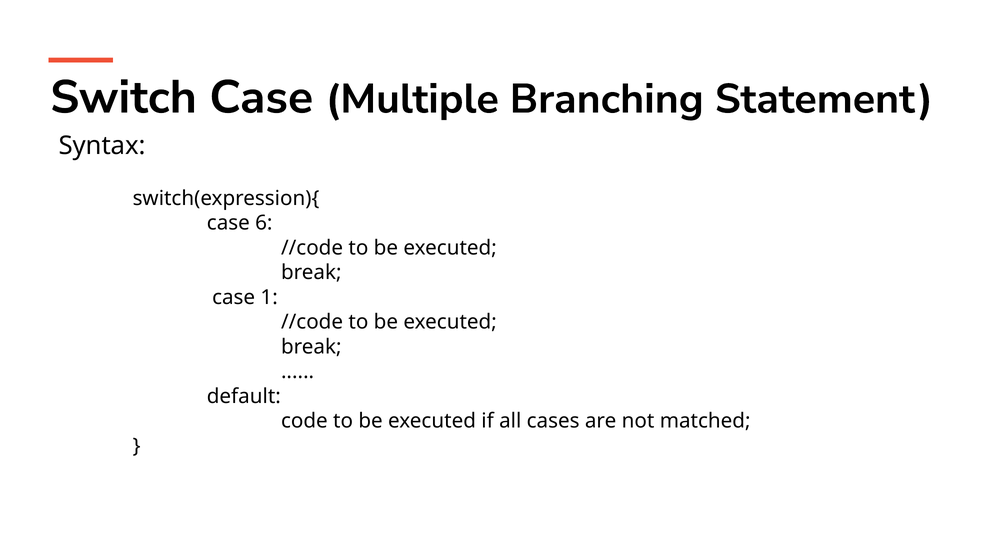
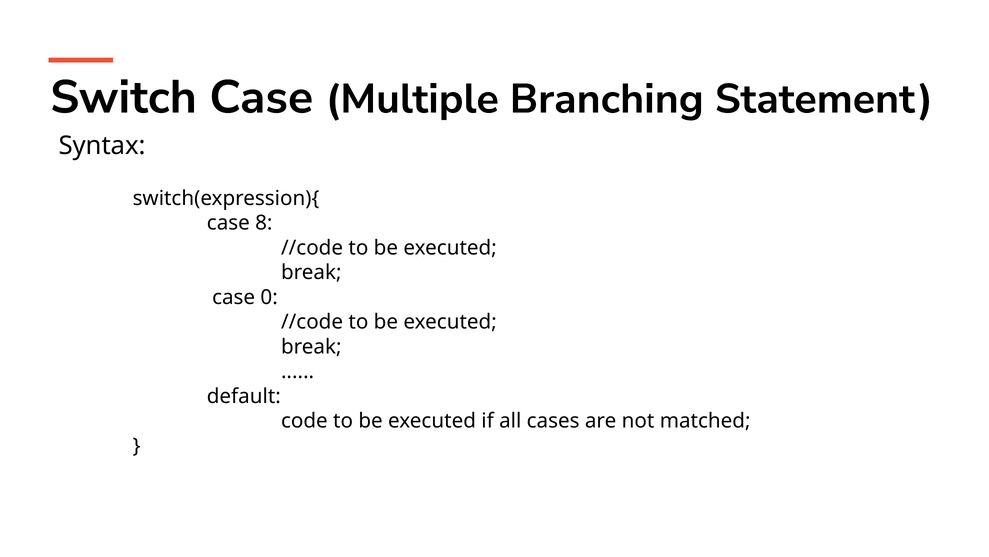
6: 6 -> 8
1: 1 -> 0
